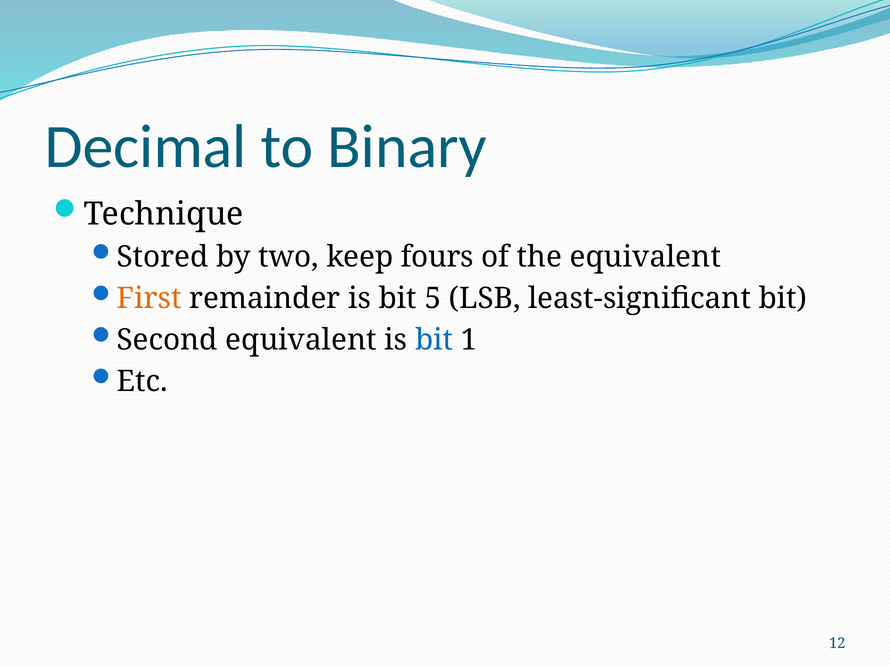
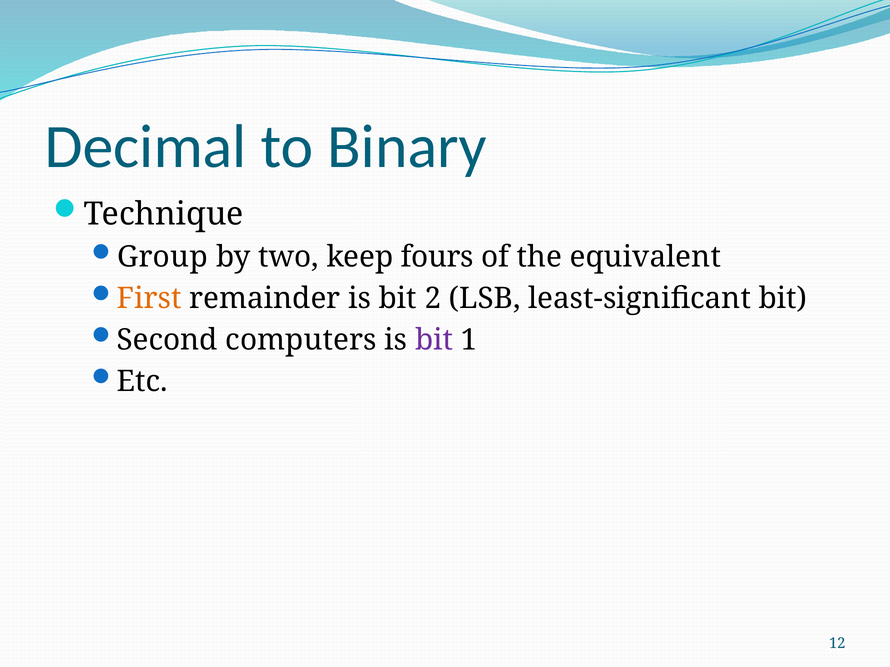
Stored: Stored -> Group
5: 5 -> 2
Second equivalent: equivalent -> computers
bit at (434, 340) colour: blue -> purple
